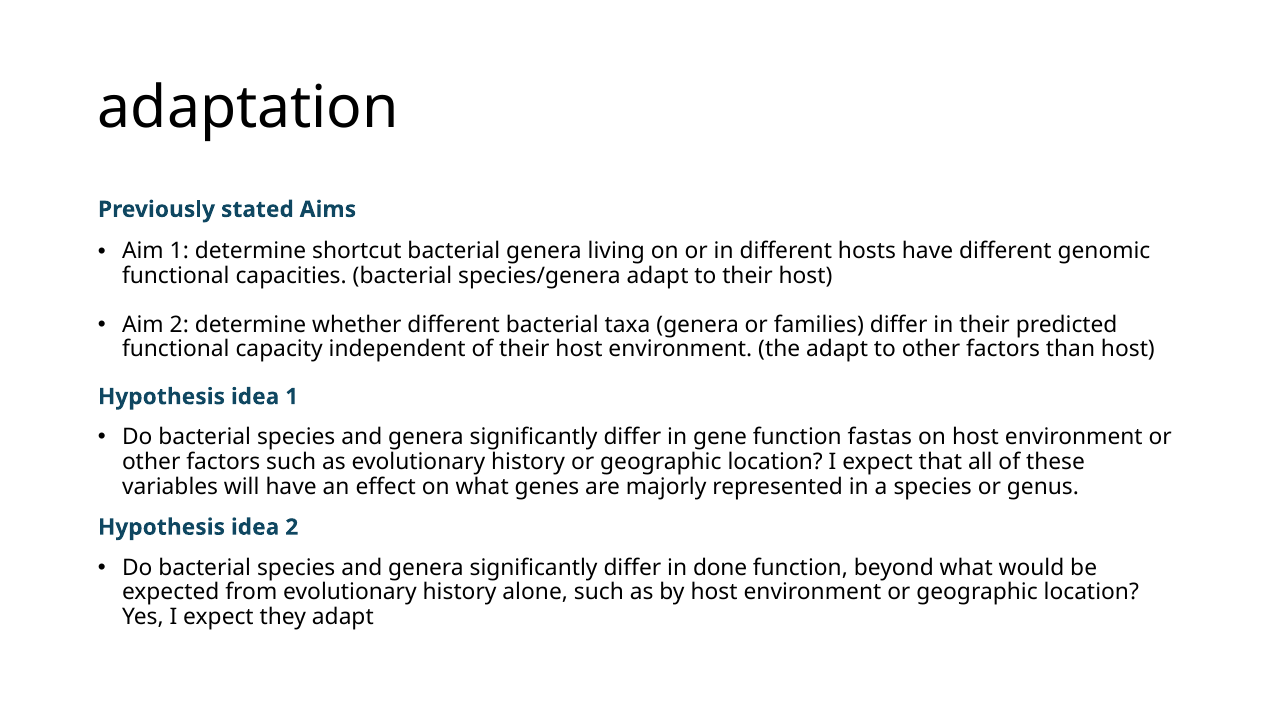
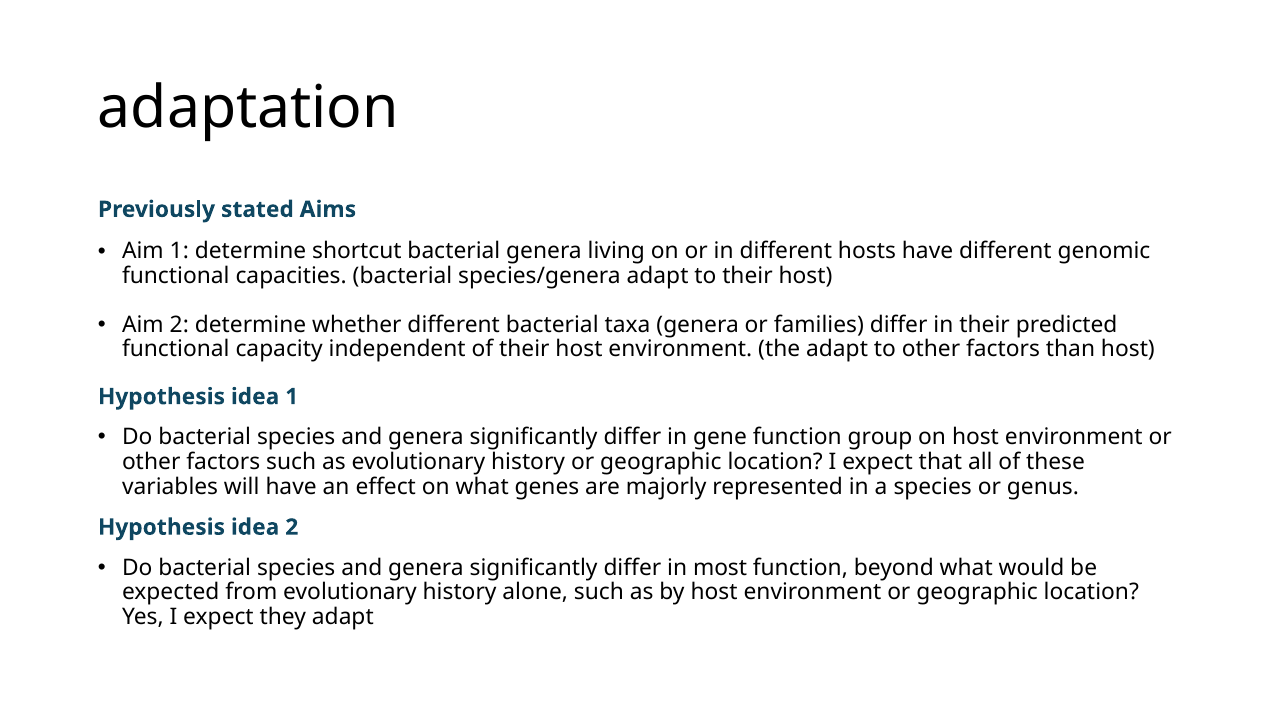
fastas: fastas -> group
done: done -> most
